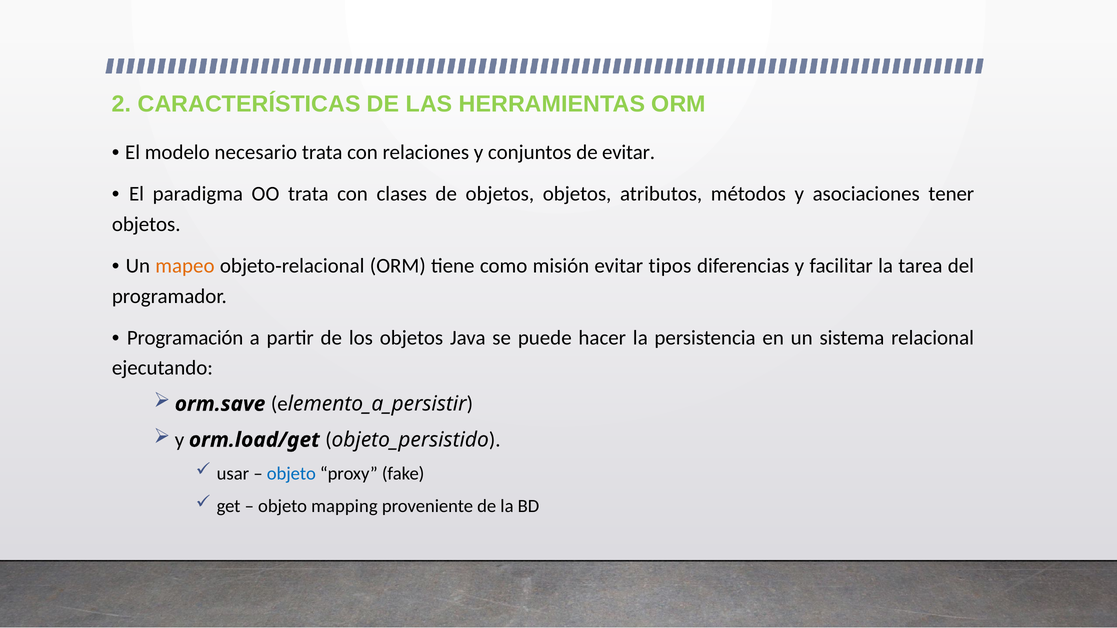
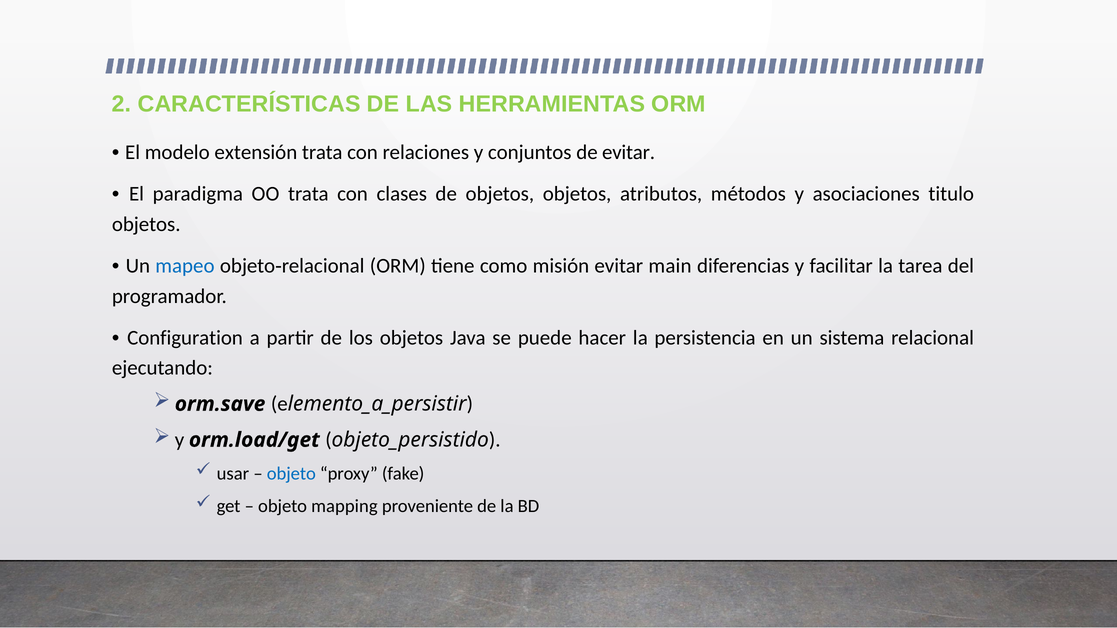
necesario: necesario -> extensión
tener: tener -> titulo
mapeo colour: orange -> blue
tipos: tipos -> main
Programación: Programación -> Configuration
